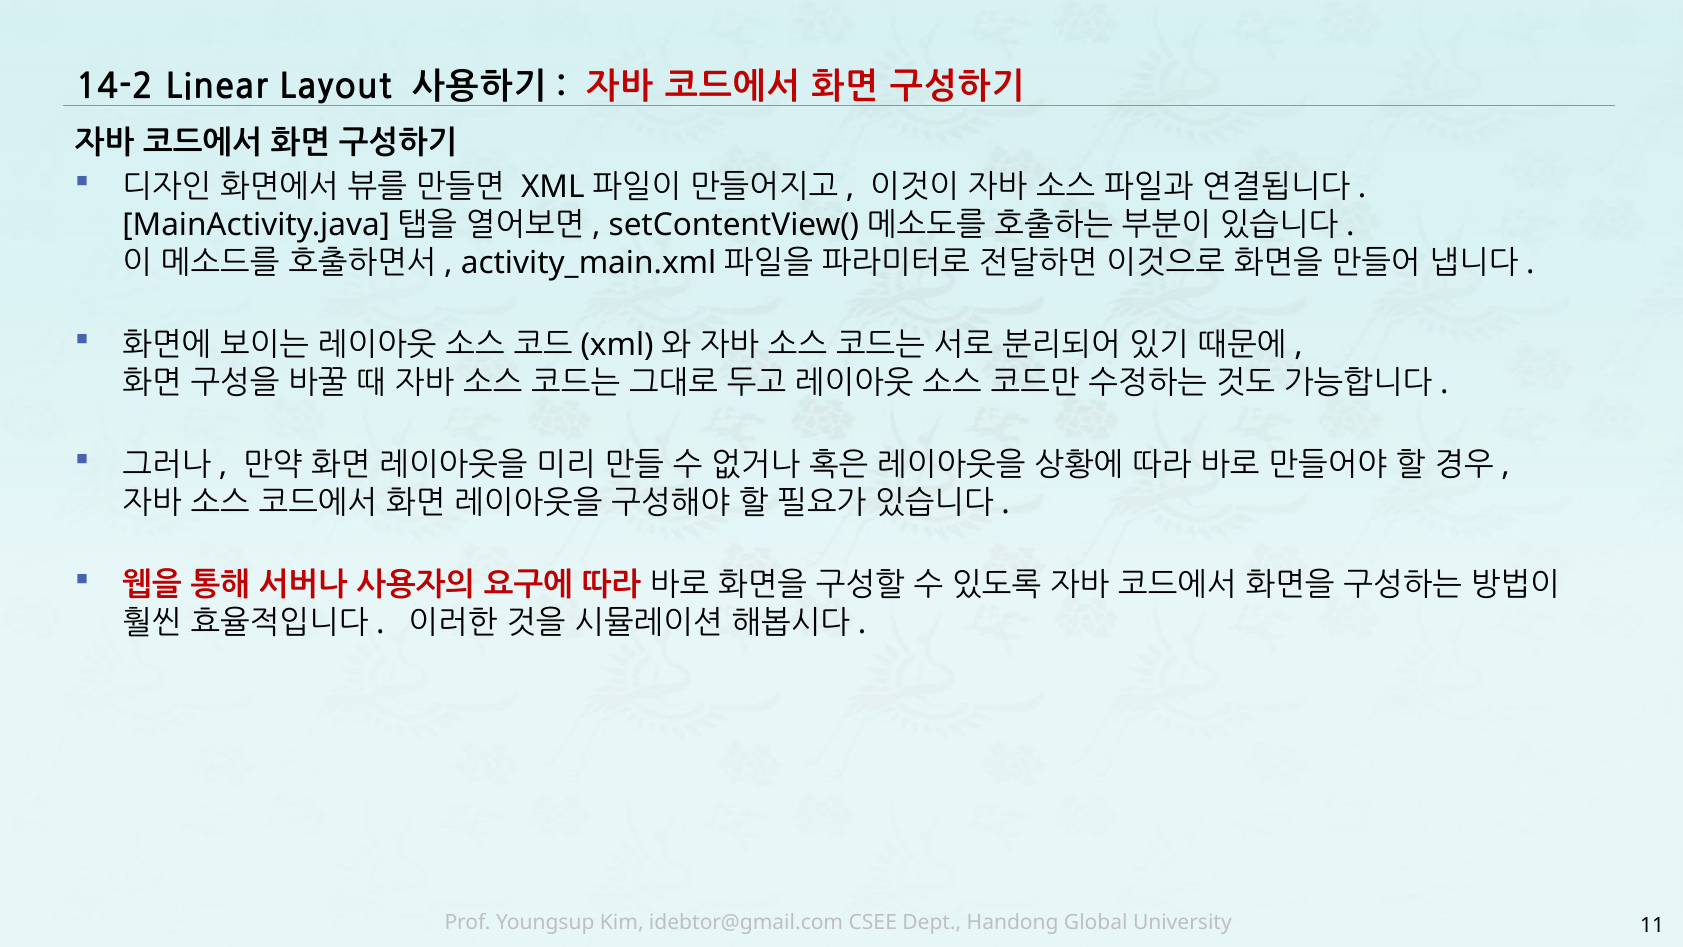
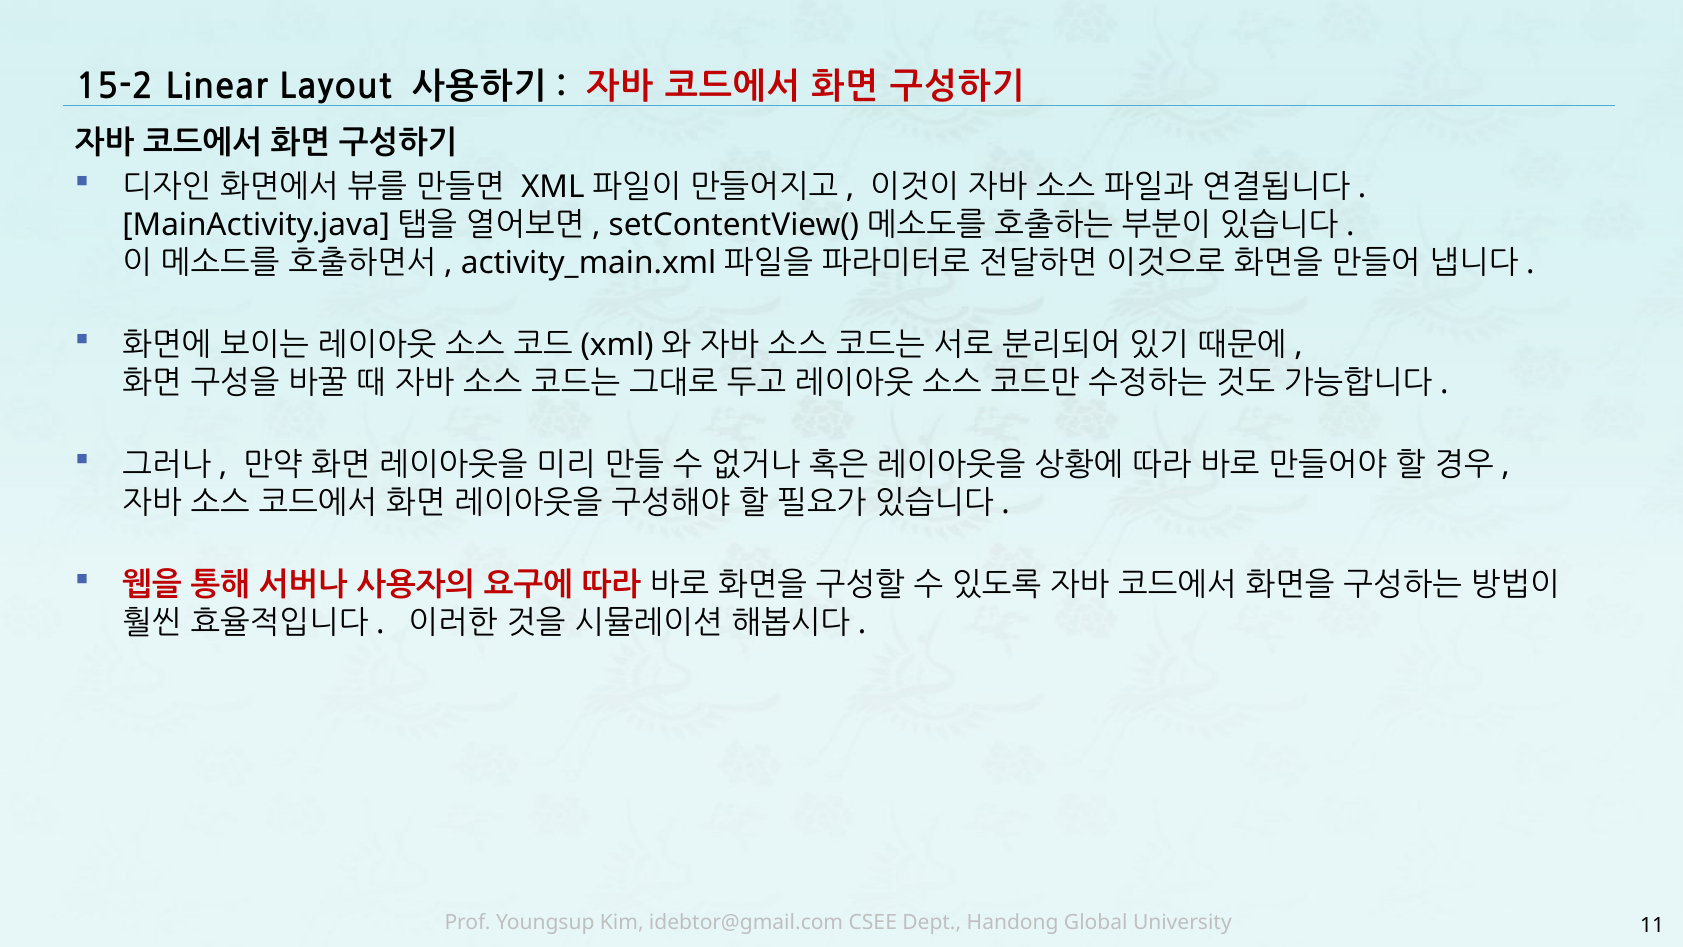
14-2: 14-2 -> 15-2
